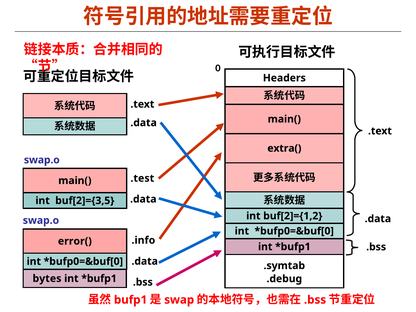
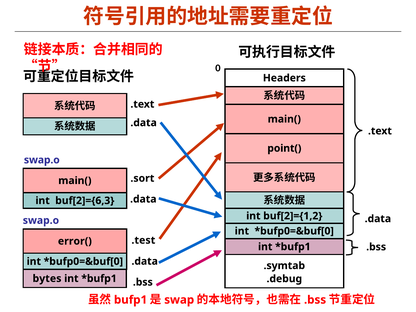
extra(: extra( -> point(
.test: .test -> .sort
buf[2]={3,5: buf[2]={3,5 -> buf[2]={6,3
.info: .info -> .test
